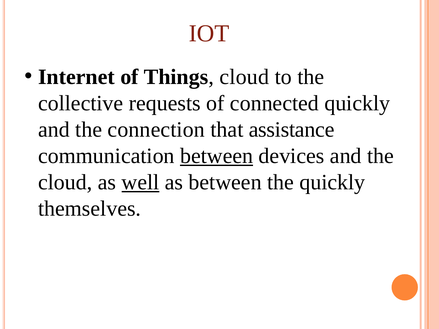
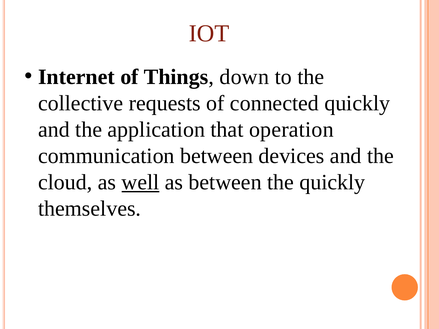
Things cloud: cloud -> down
connection: connection -> application
assistance: assistance -> operation
between at (217, 156) underline: present -> none
